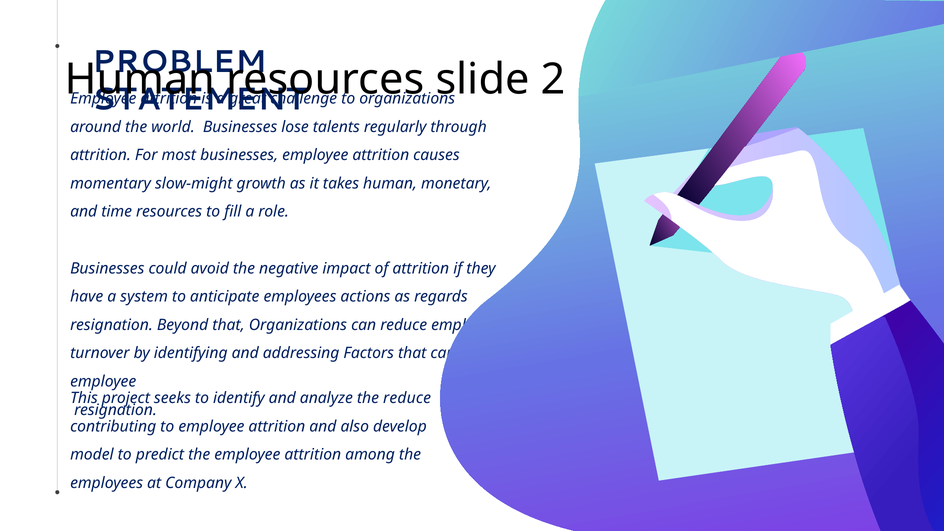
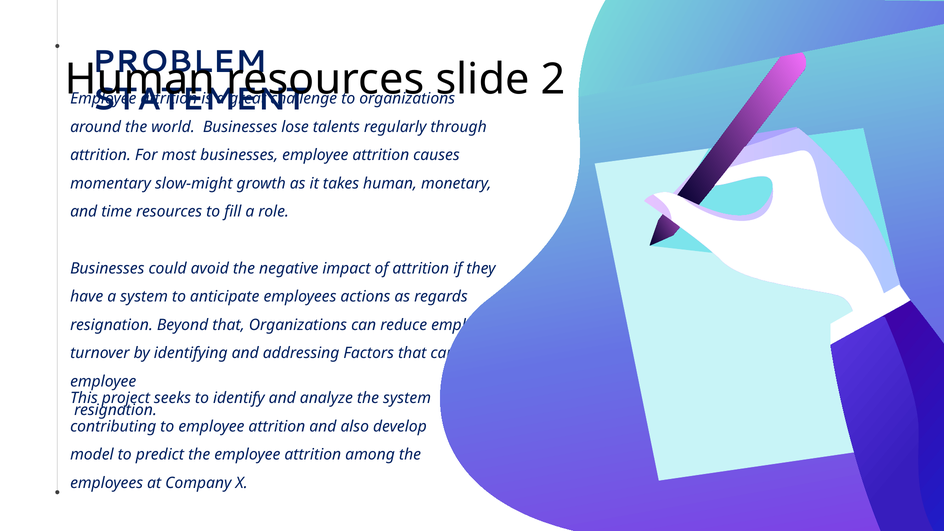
the reduce: reduce -> system
